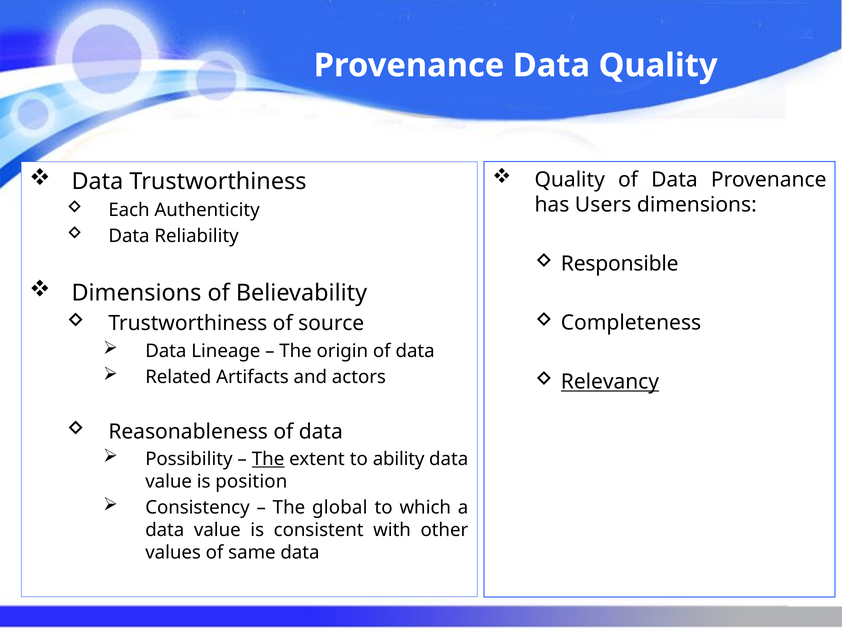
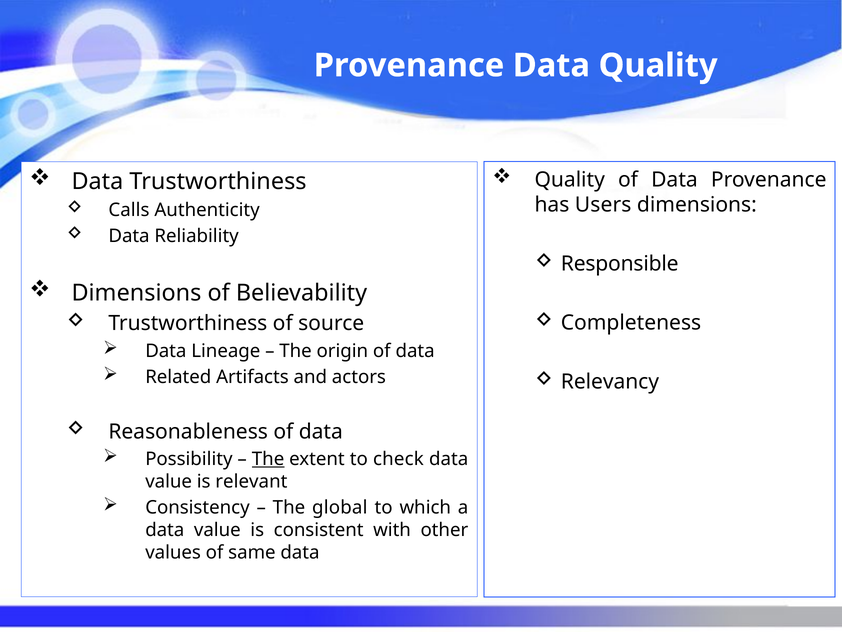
Each: Each -> Calls
Relevancy underline: present -> none
ability: ability -> check
position: position -> relevant
